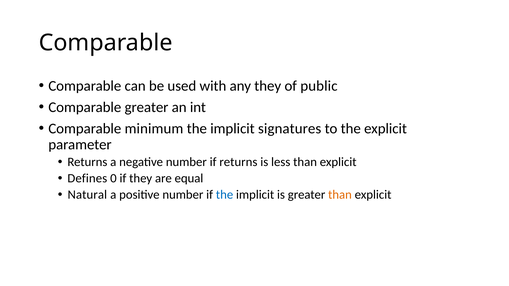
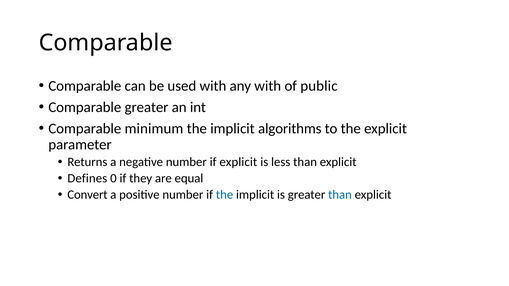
any they: they -> with
signatures: signatures -> algorithms
if returns: returns -> explicit
Natural: Natural -> Convert
than at (340, 195) colour: orange -> blue
